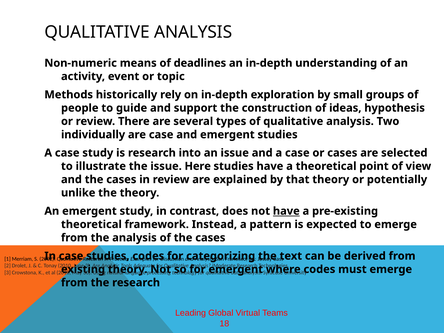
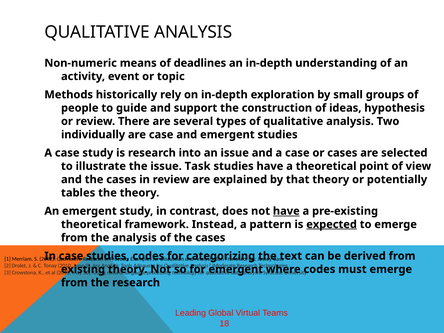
Here: Here -> Task
unlike: unlike -> tables
expected underline: none -> present
